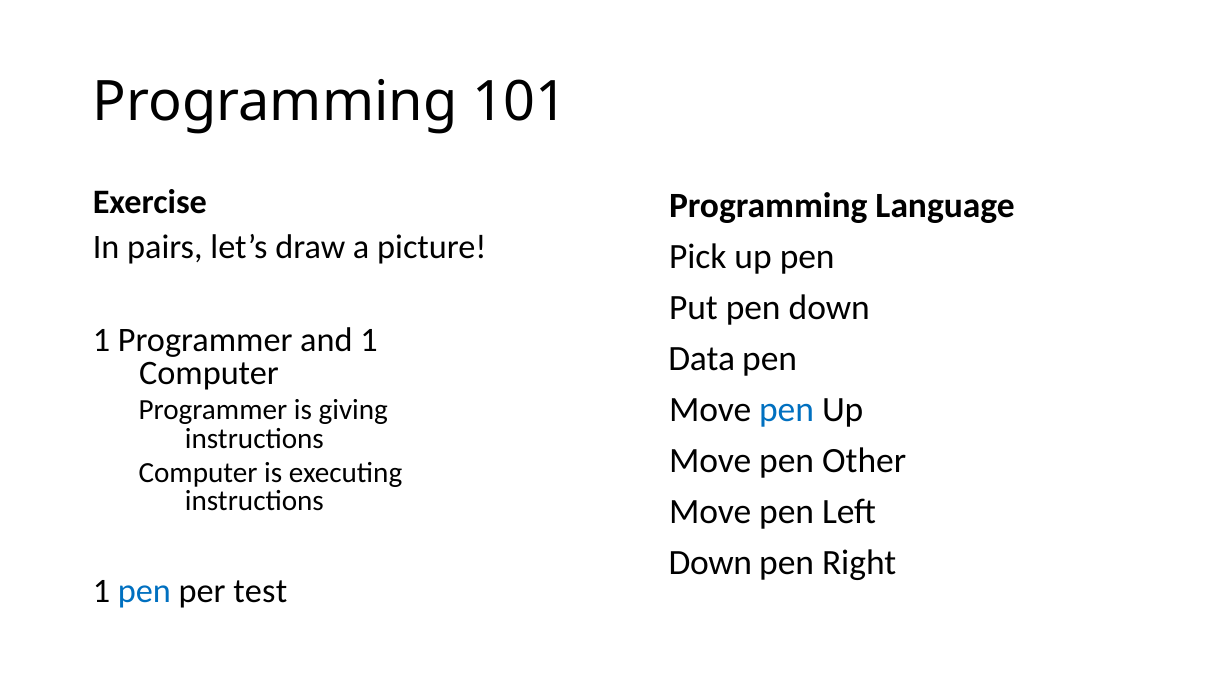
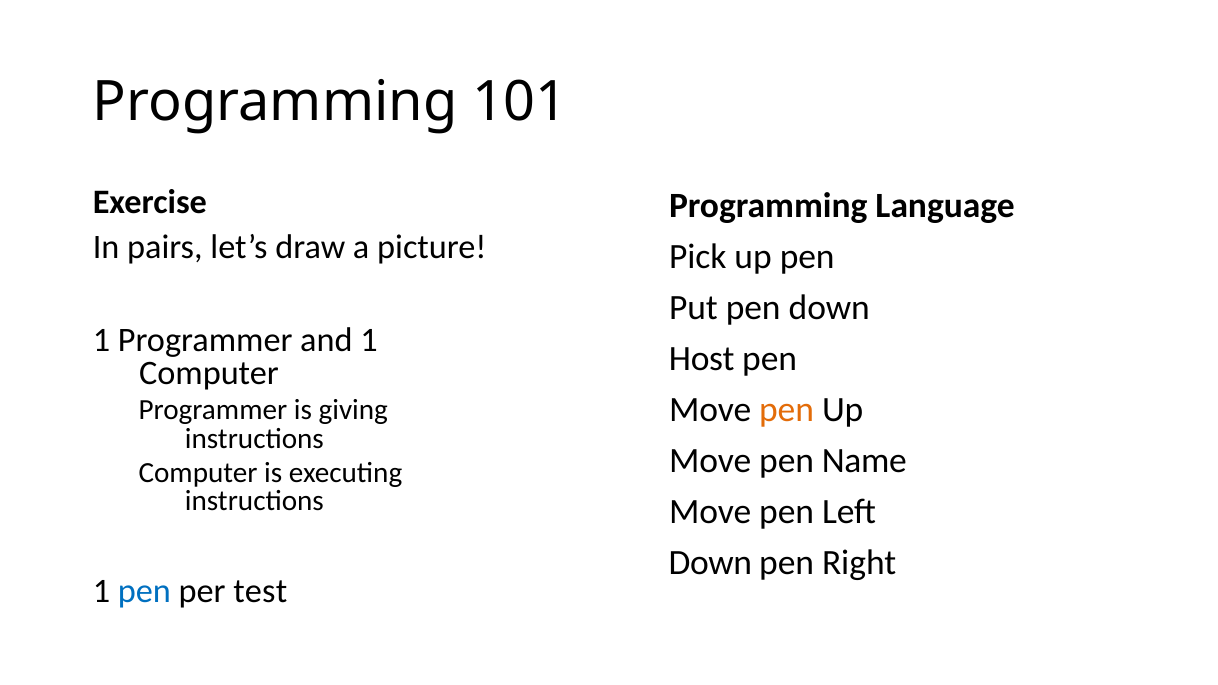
Data: Data -> Host
pen at (787, 410) colour: blue -> orange
Other: Other -> Name
